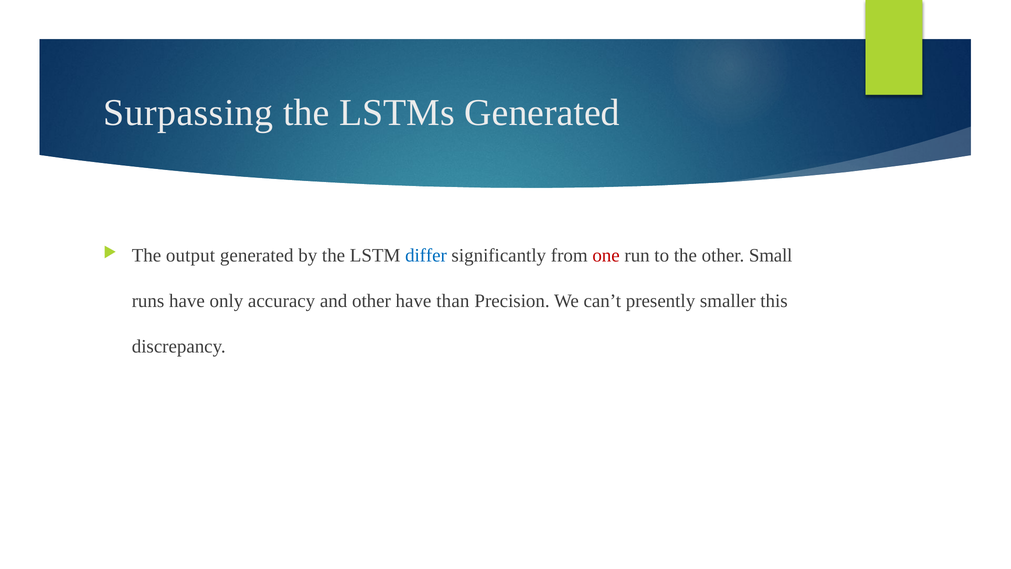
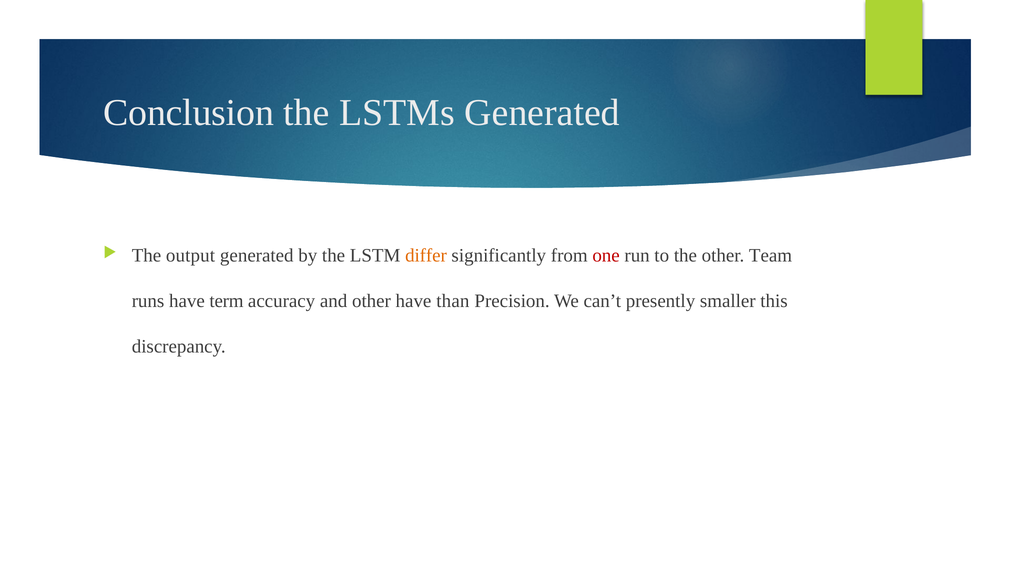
Surpassing: Surpassing -> Conclusion
differ colour: blue -> orange
Small: Small -> Team
only: only -> term
